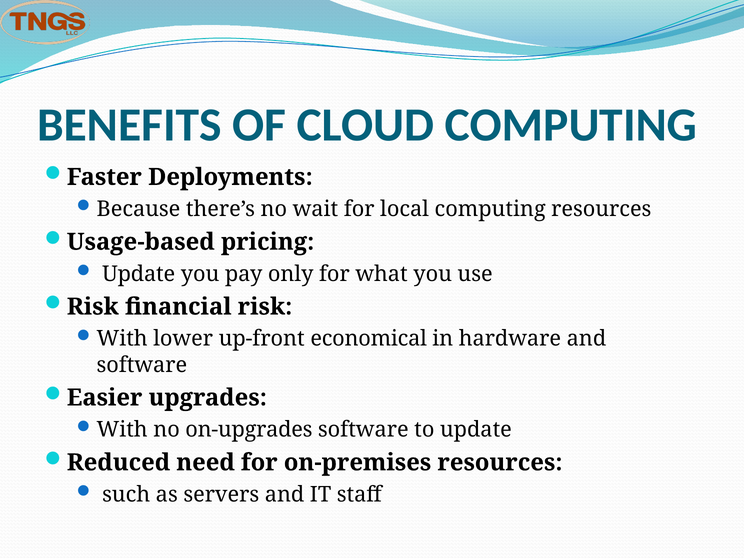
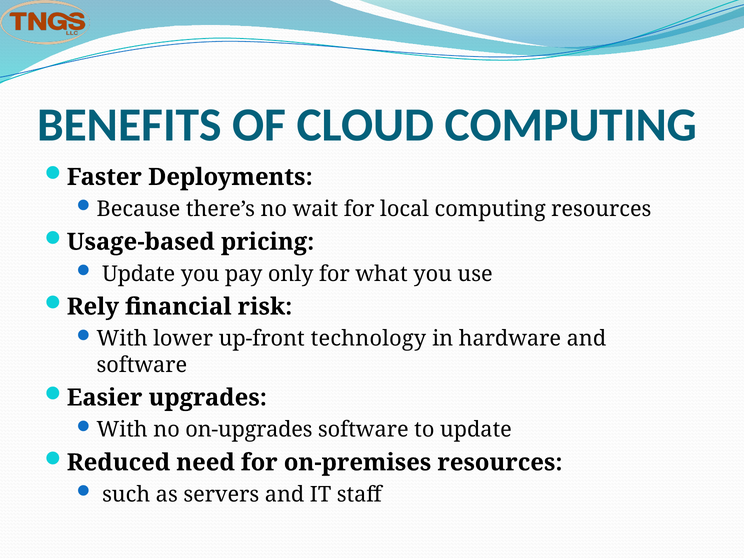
Risk at (93, 307): Risk -> Rely
economical: economical -> technology
